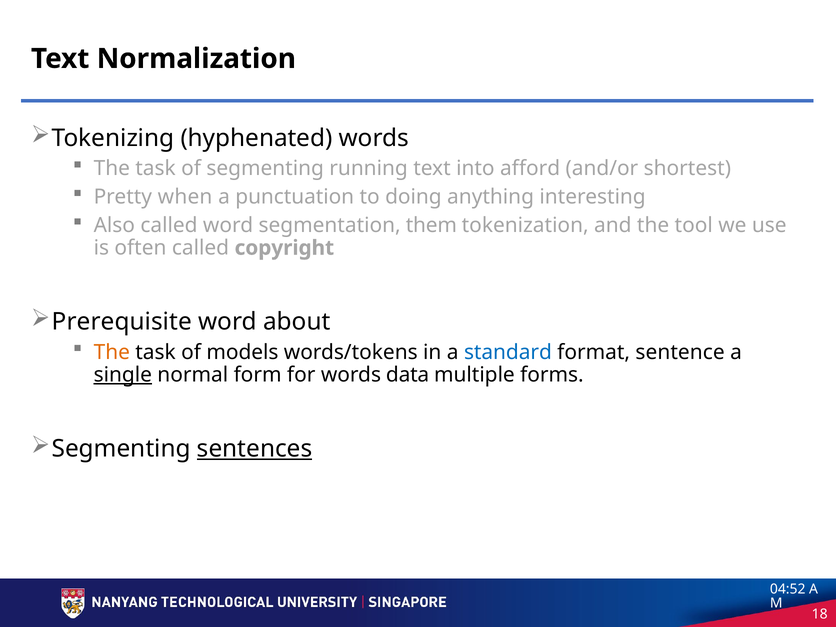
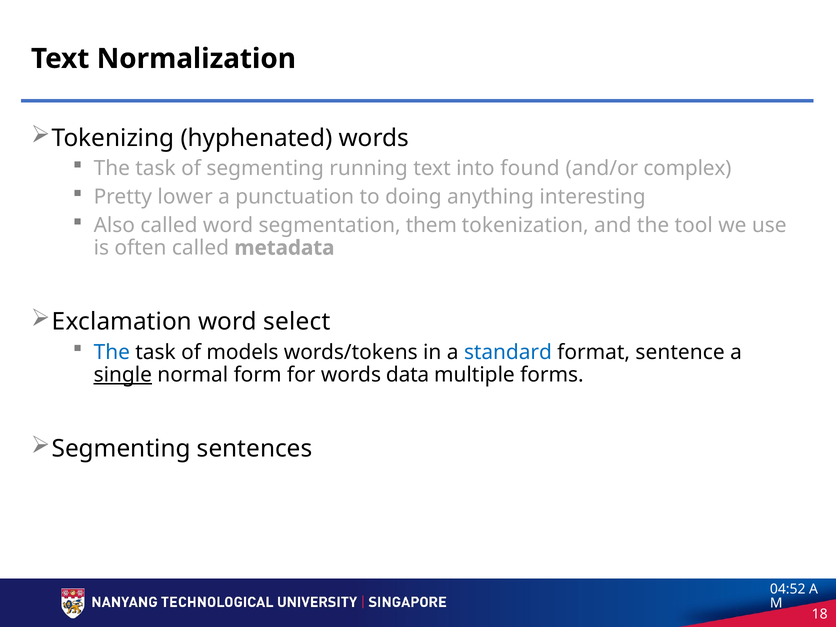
afford: afford -> found
shortest: shortest -> complex
when: when -> lower
copyright: copyright -> metadata
Prerequisite: Prerequisite -> Exclamation
about: about -> select
The at (112, 352) colour: orange -> blue
sentences underline: present -> none
